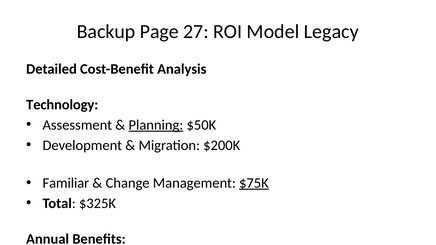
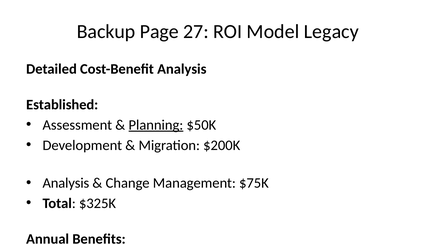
Technology: Technology -> Established
Familiar at (66, 183): Familiar -> Analysis
$75K underline: present -> none
